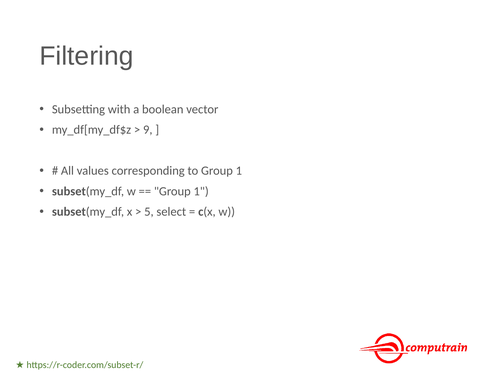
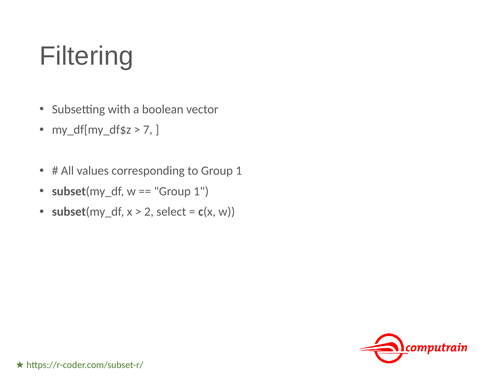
9: 9 -> 7
5: 5 -> 2
